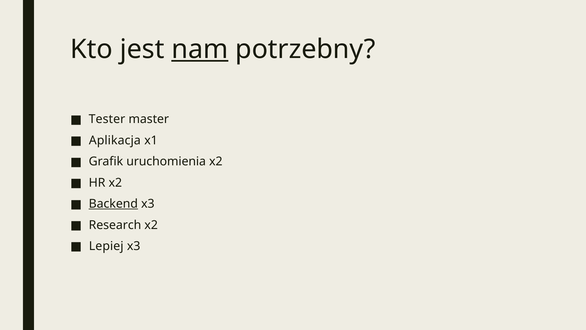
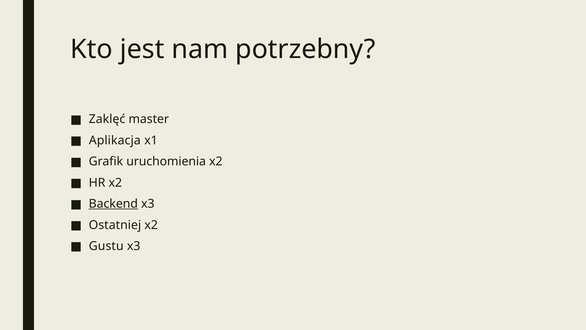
nam underline: present -> none
Tester: Tester -> Zaklęć
Research: Research -> Ostatniej
Lepiej: Lepiej -> Gustu
